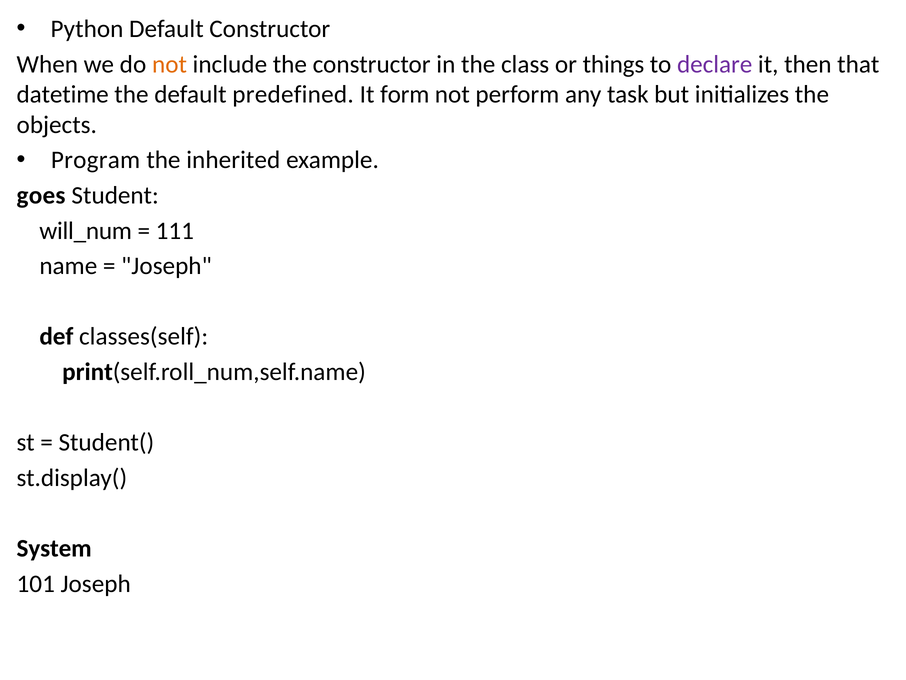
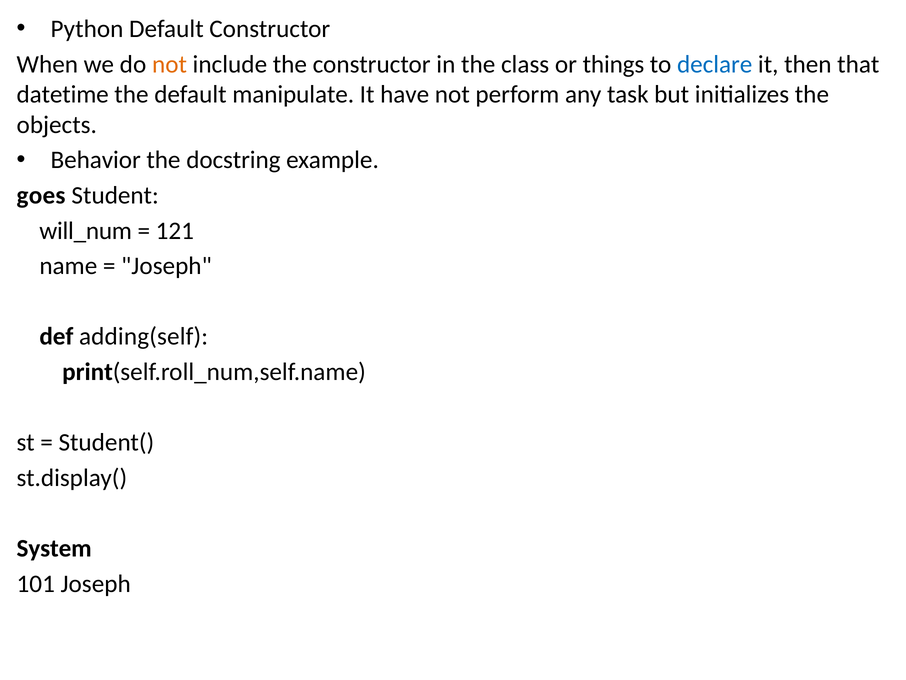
declare colour: purple -> blue
predefined: predefined -> manipulate
form: form -> have
Program: Program -> Behavior
inherited: inherited -> docstring
111: 111 -> 121
classes(self: classes(self -> adding(self
